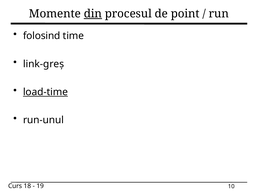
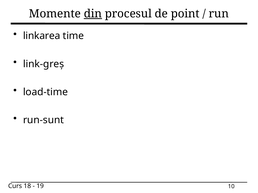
folosind: folosind -> linkarea
load-time underline: present -> none
run-unul: run-unul -> run-sunt
